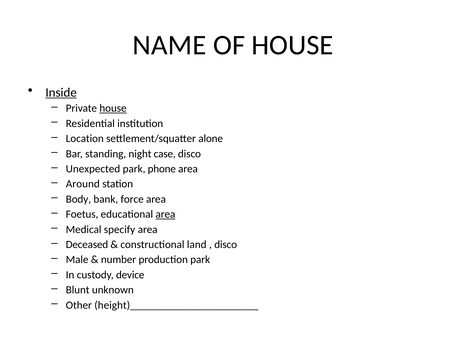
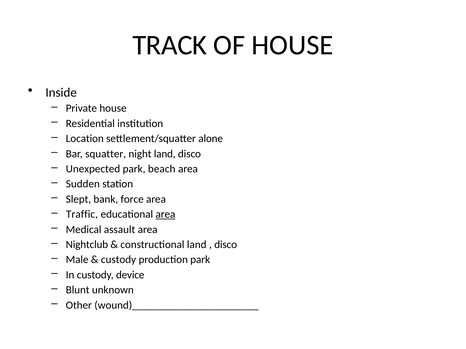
NAME: NAME -> TRACK
Inside underline: present -> none
house at (113, 109) underline: present -> none
standing: standing -> squatter
night case: case -> land
phone: phone -> beach
Around: Around -> Sudden
Body: Body -> Slept
Foetus: Foetus -> Traffic
specify: specify -> assault
Deceased: Deceased -> Nightclub
number at (119, 260): number -> custody
height)_______________________: height)_______________________ -> wound)_______________________
